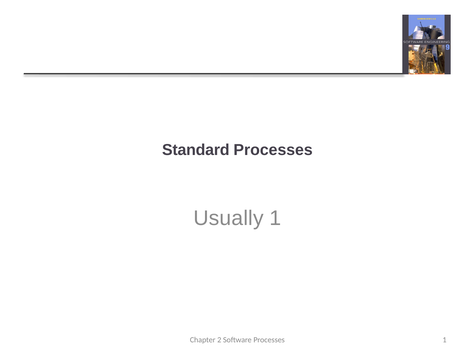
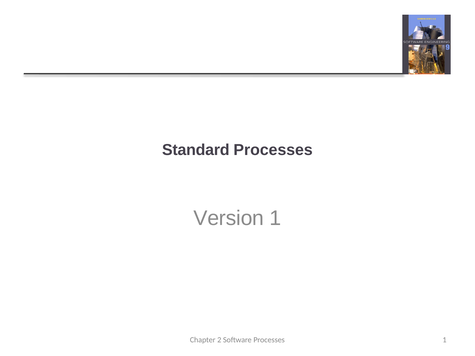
Usually: Usually -> Version
